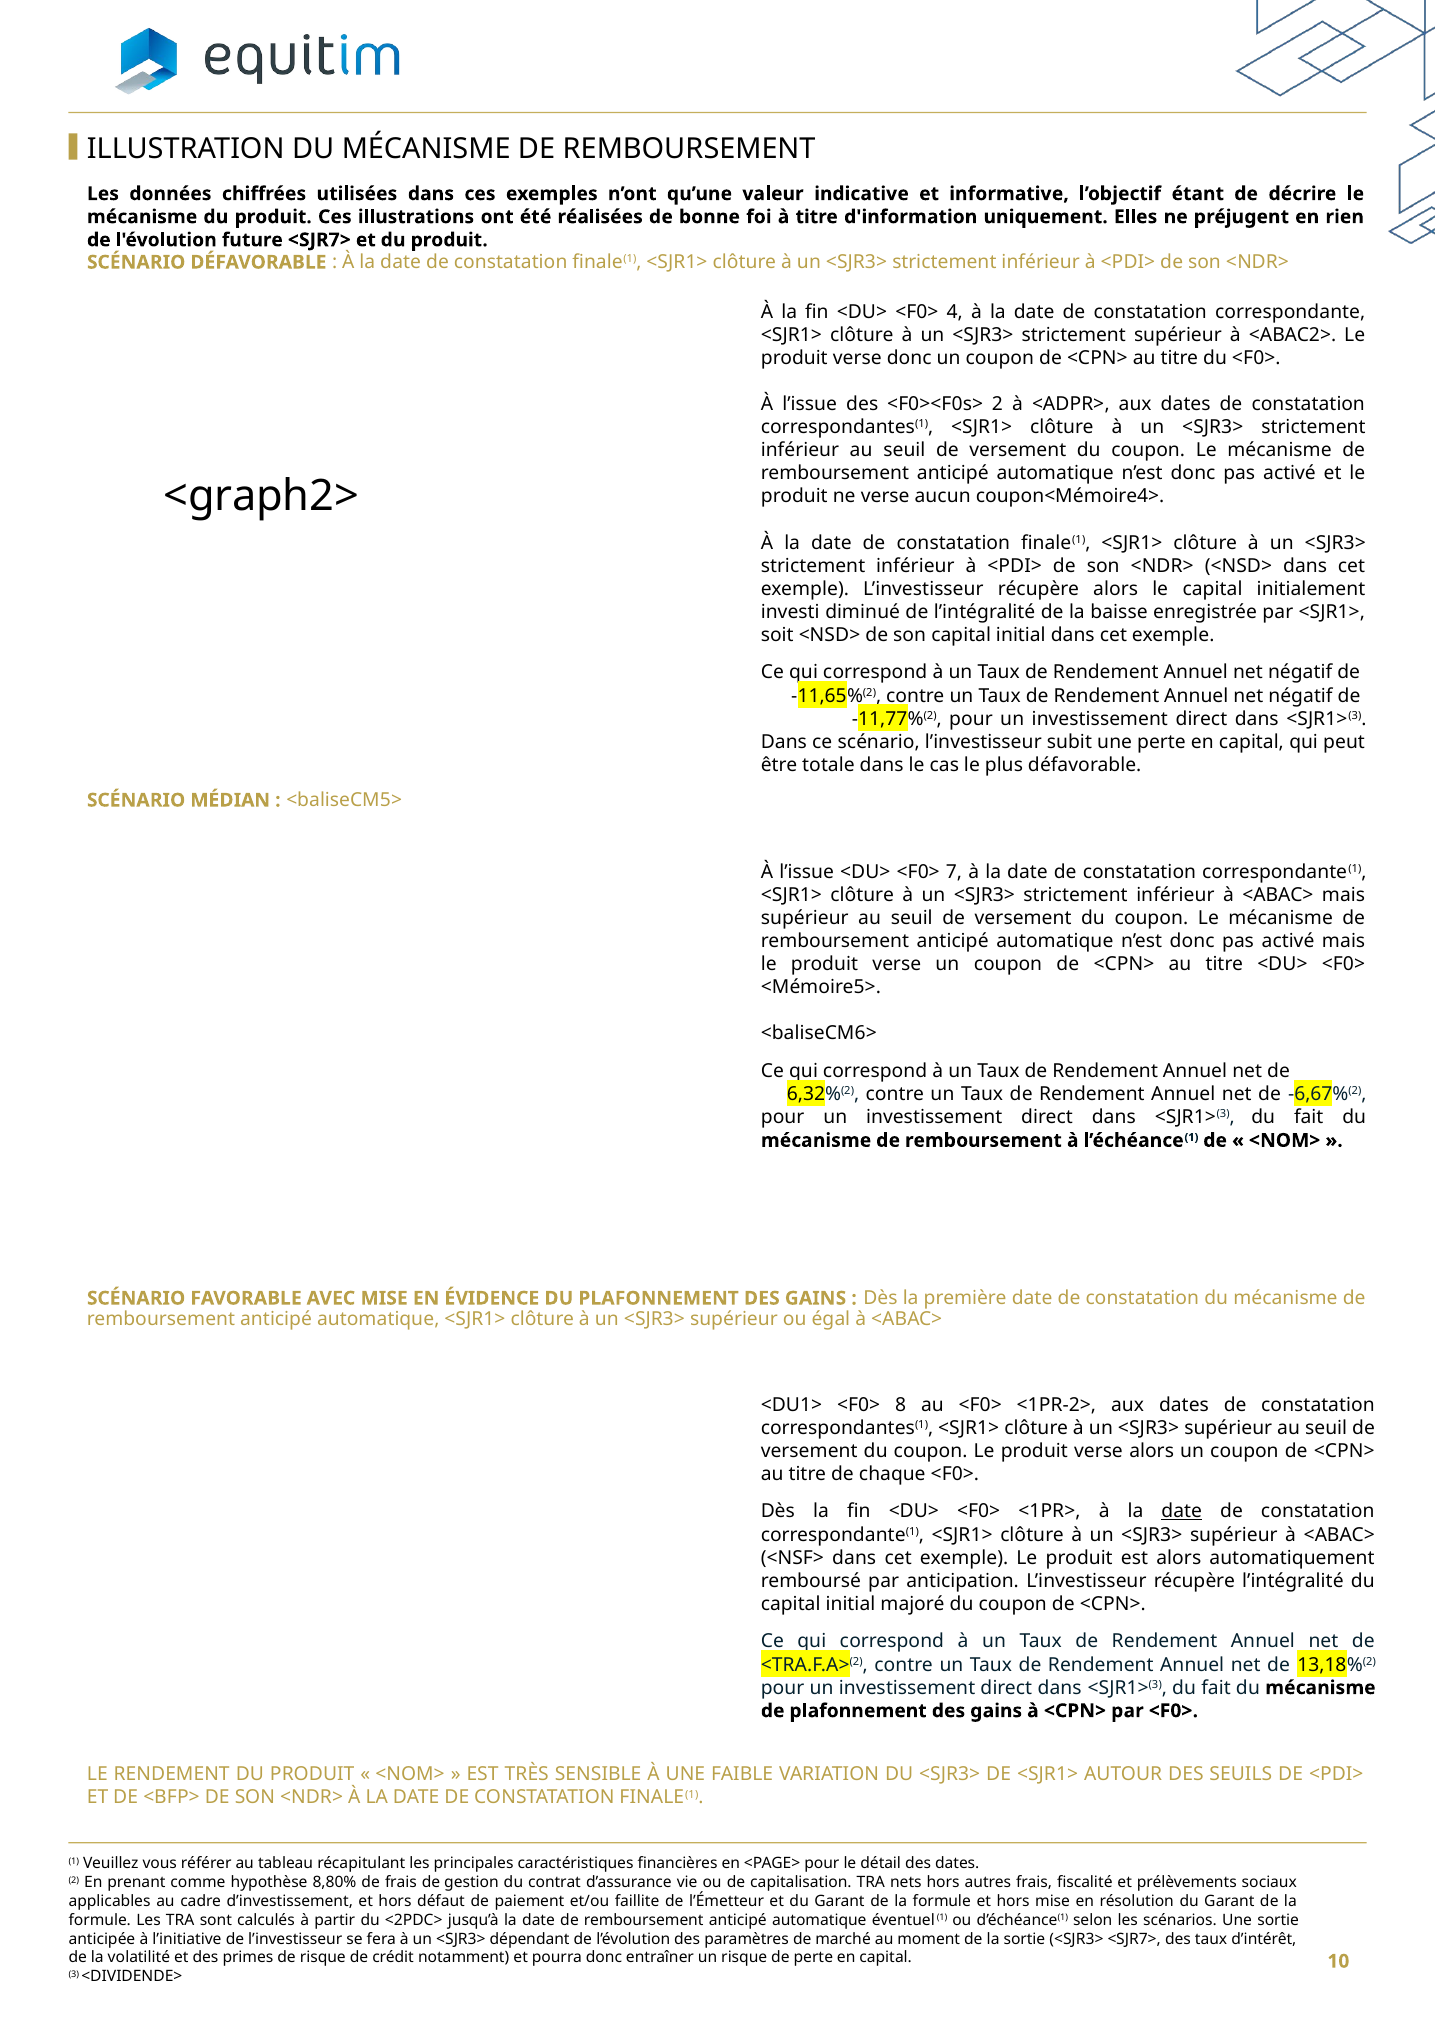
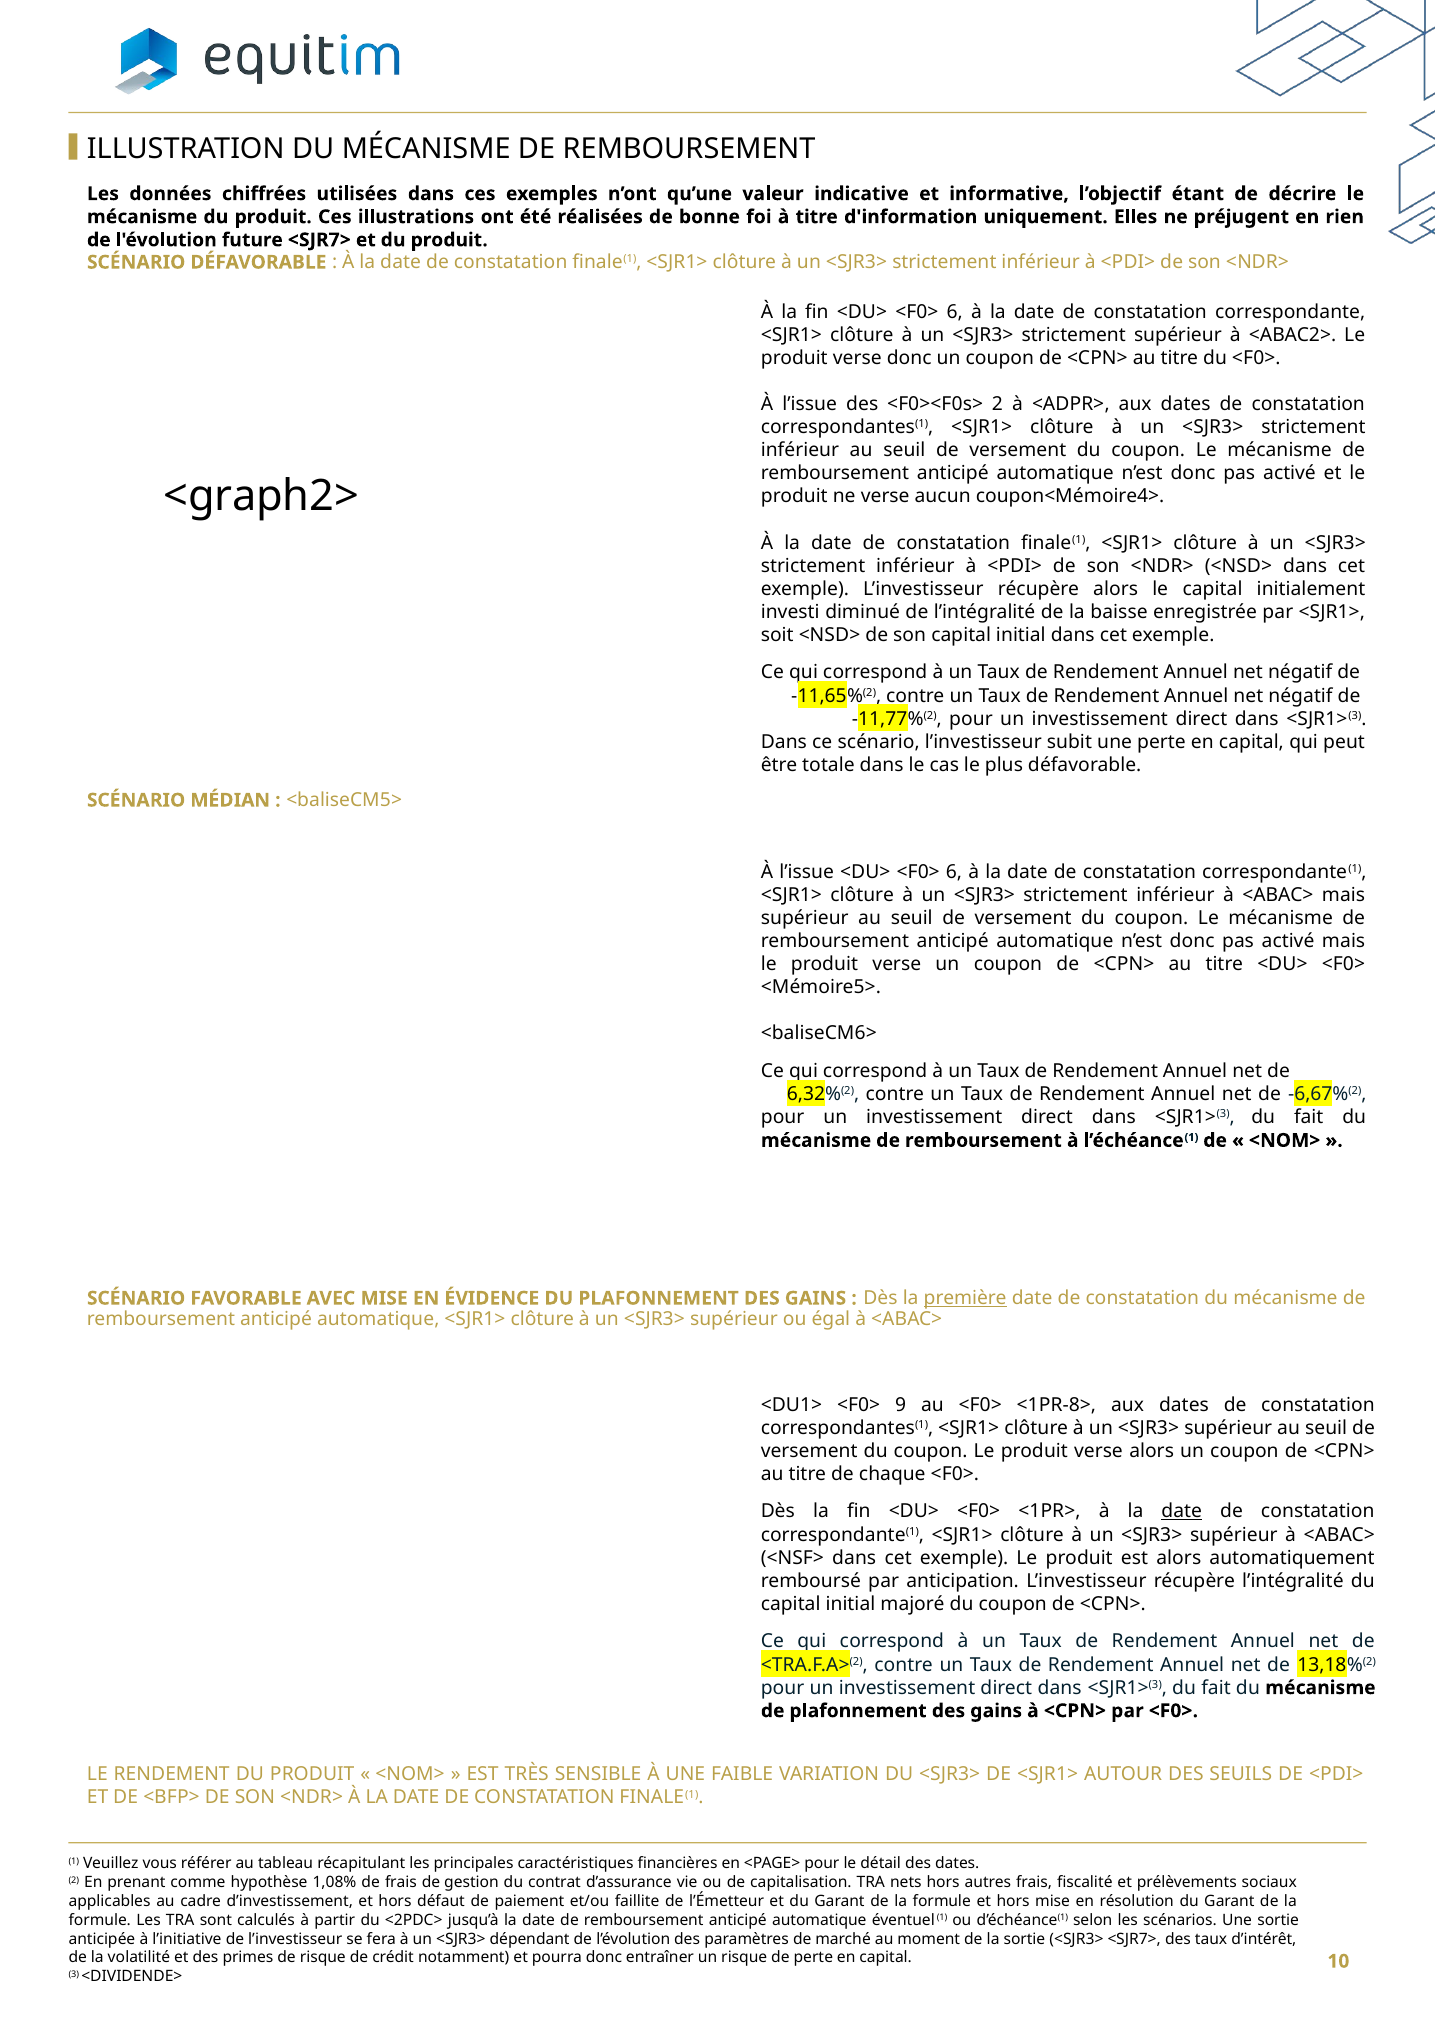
fin <DU> <F0> 4: 4 -> 6
l’issue <DU> <F0> 7: 7 -> 6
première underline: none -> present
8: 8 -> 9
<1PR-2>: <1PR-2> -> <1PR-8>
8,80%: 8,80% -> 1,08%
